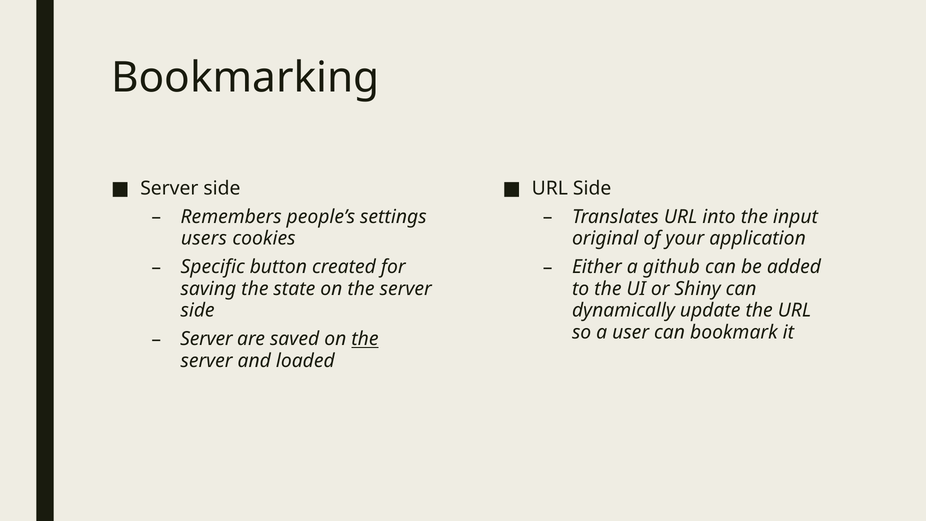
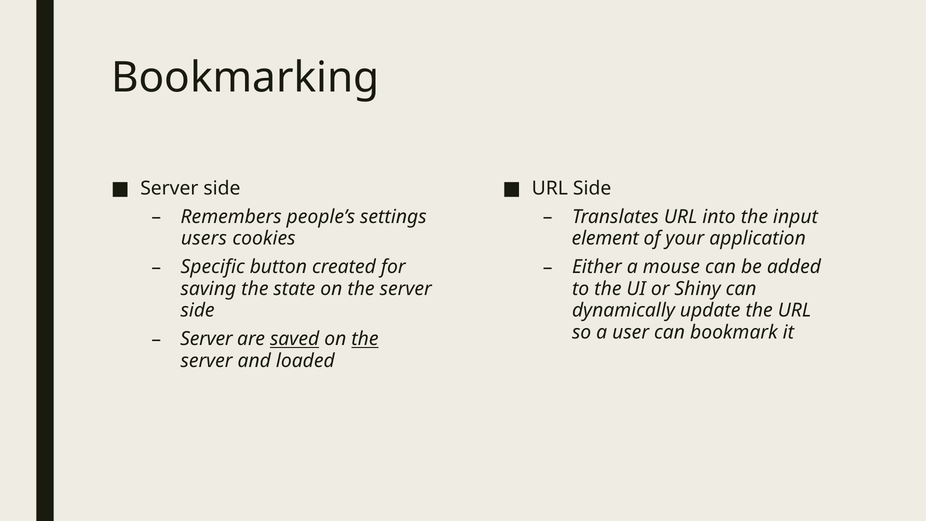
original: original -> element
github: github -> mouse
saved underline: none -> present
